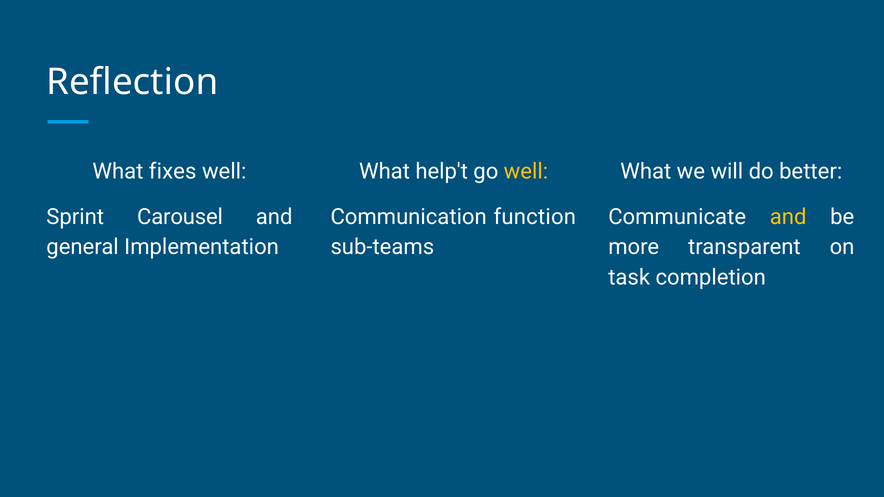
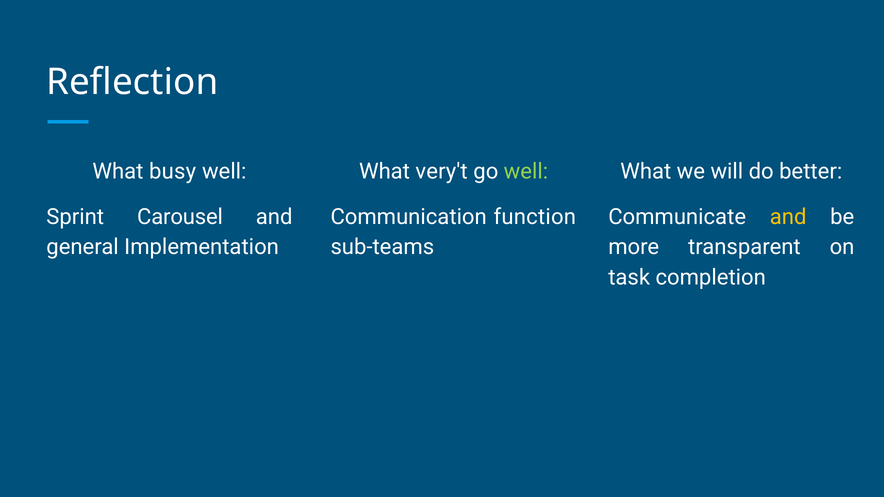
fixes: fixes -> busy
help't: help't -> very't
well at (526, 172) colour: yellow -> light green
